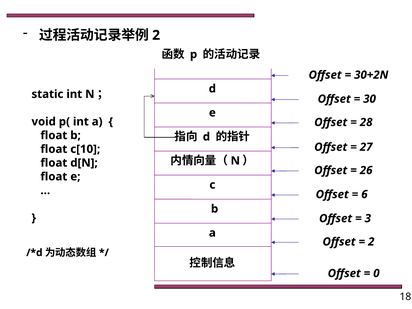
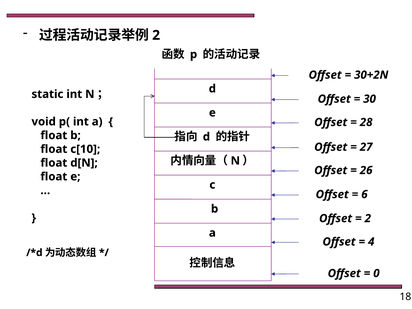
3 at (368, 218): 3 -> 2
2 at (371, 242): 2 -> 4
